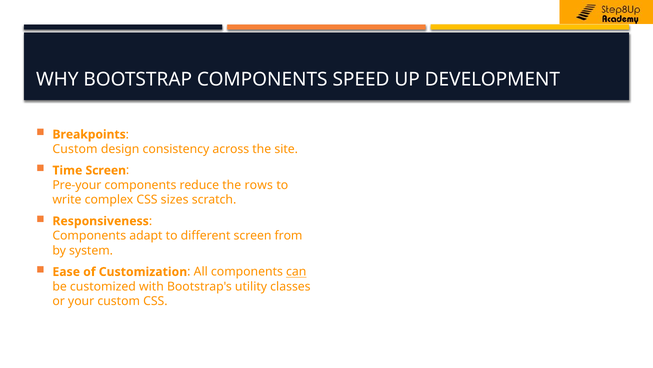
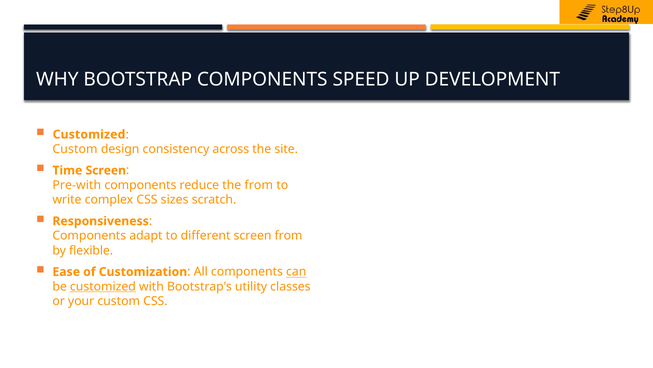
Breakpoints at (89, 134): Breakpoints -> Customized
Pre-your: Pre-your -> Pre-with
the rows: rows -> from
system: system -> flexible
customized at (103, 286) underline: none -> present
